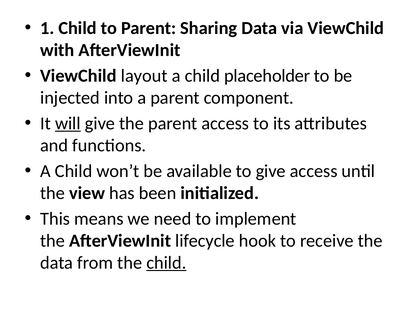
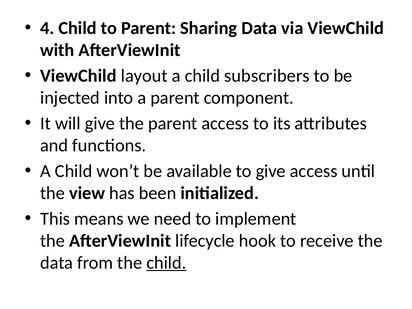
1: 1 -> 4
placeholder: placeholder -> subscribers
will underline: present -> none
